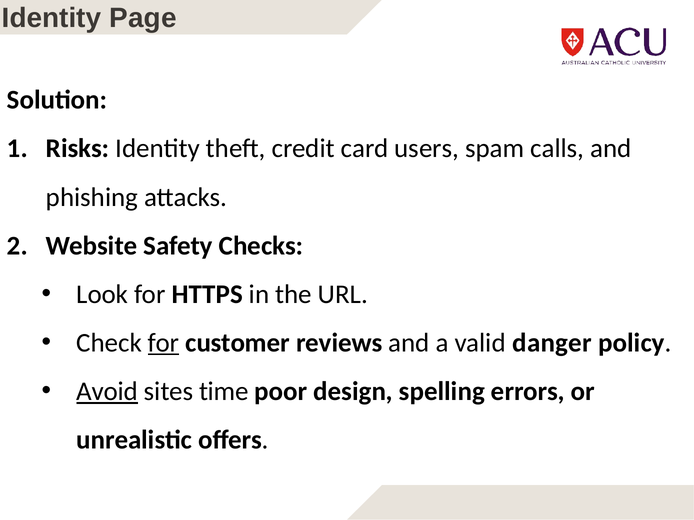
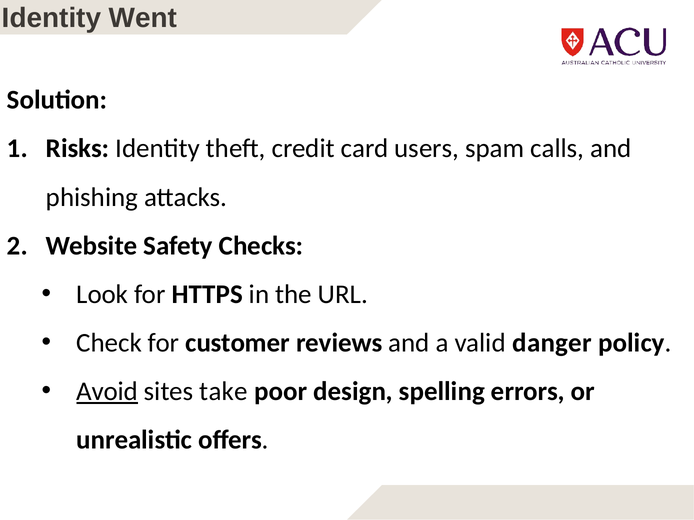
Page: Page -> Went
for at (164, 343) underline: present -> none
time: time -> take
